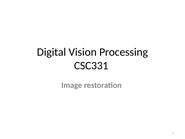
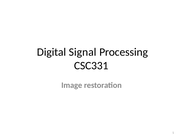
Vision: Vision -> Signal
